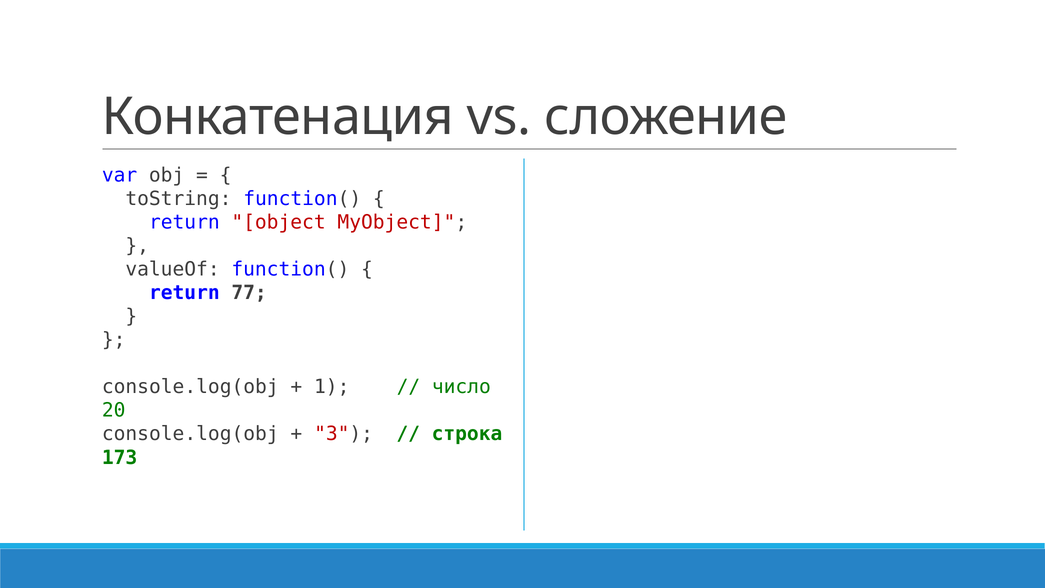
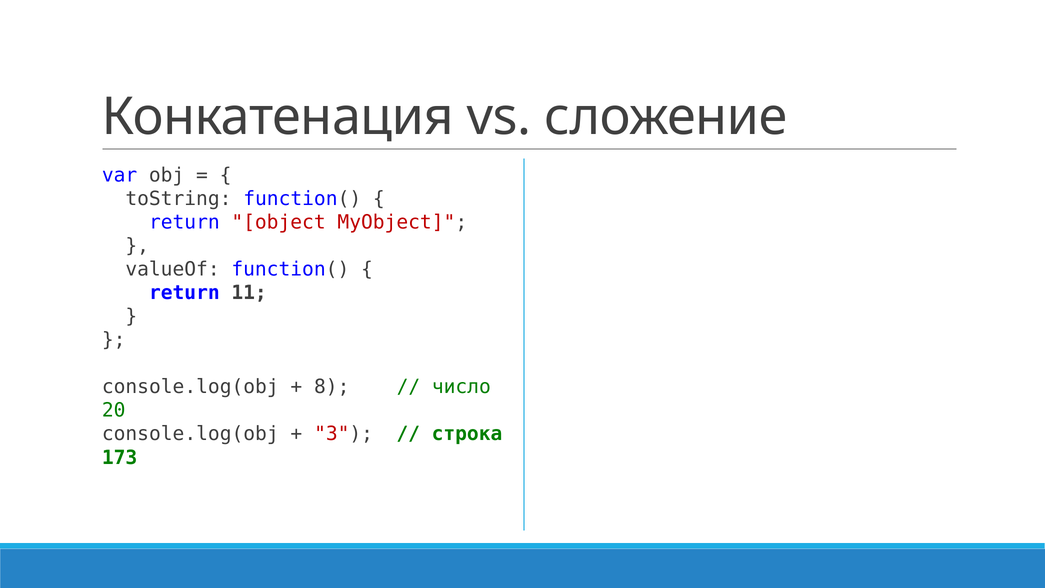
77: 77 -> 11
1: 1 -> 8
